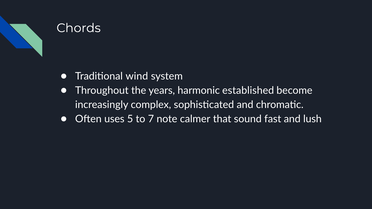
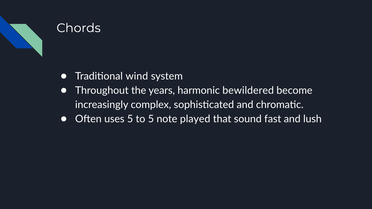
established: established -> bewildered
to 7: 7 -> 5
calmer: calmer -> played
